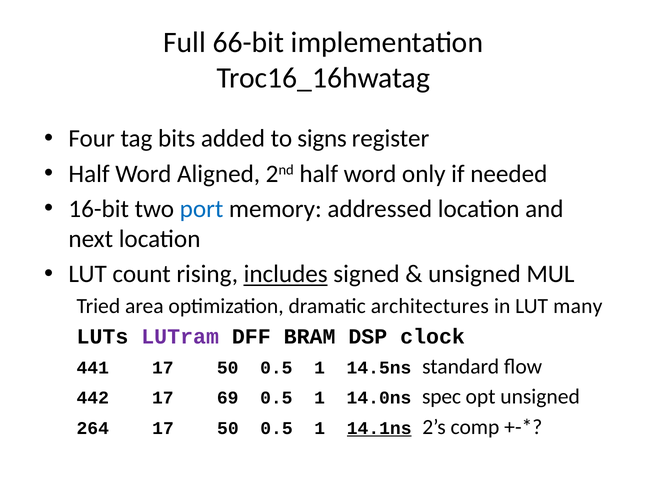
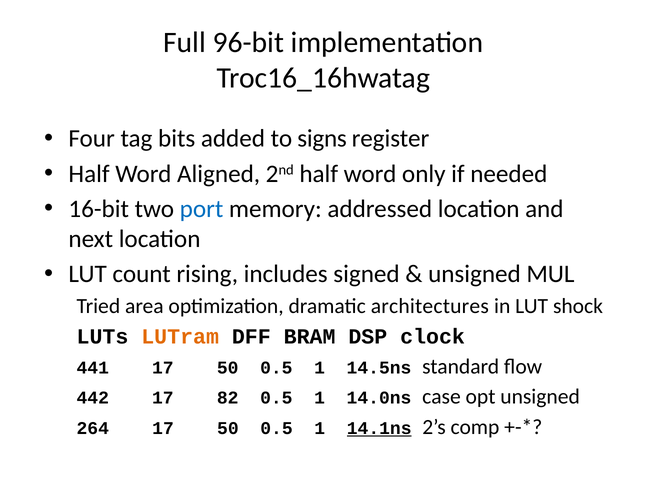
66-bit: 66-bit -> 96-bit
includes underline: present -> none
many: many -> shock
LUTram colour: purple -> orange
69: 69 -> 82
spec: spec -> case
